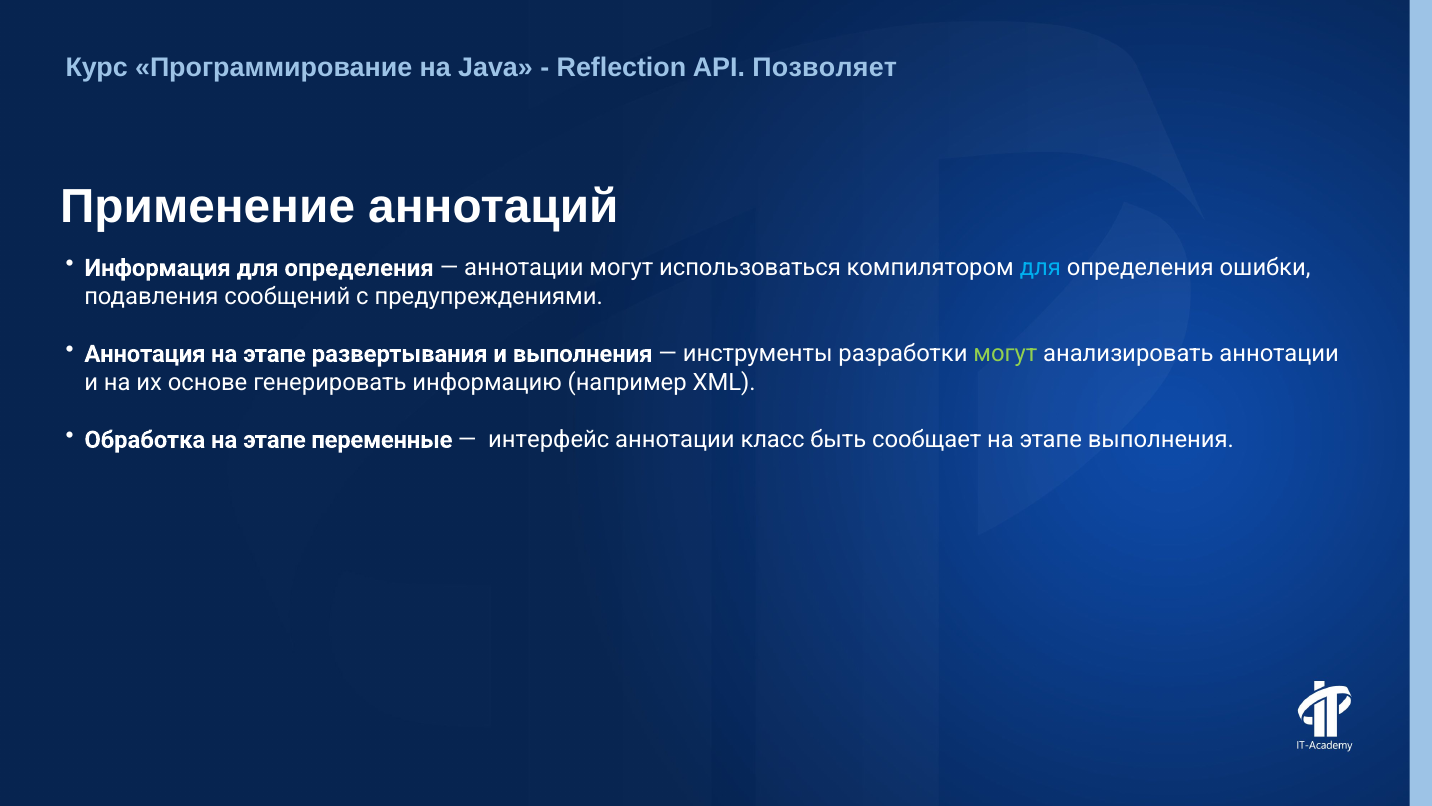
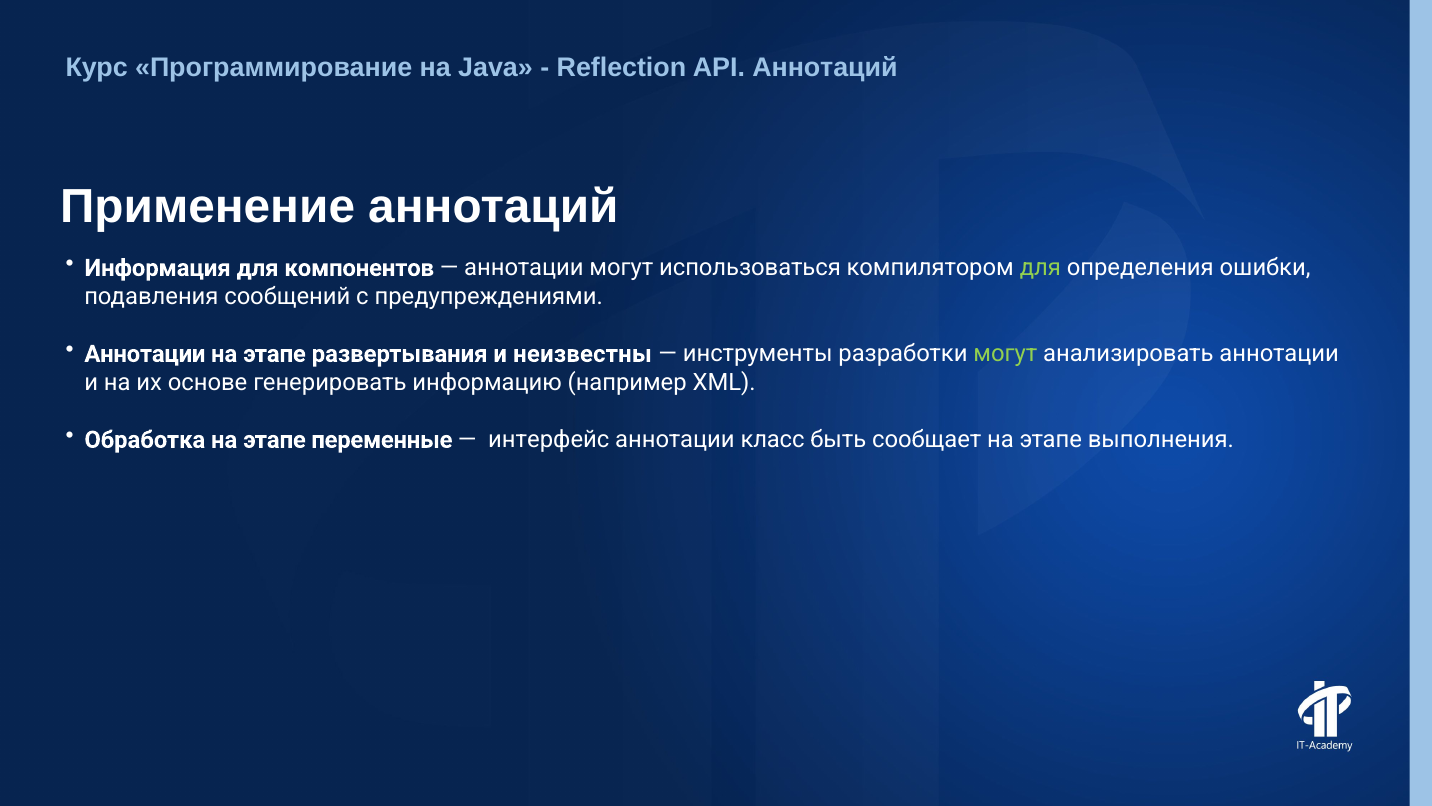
API Позволяет: Позволяет -> Аннотаций
Информация для определения: определения -> компонентов
для at (1040, 268) colour: light blue -> light green
Аннотация at (145, 354): Аннотация -> Аннотации
и выполнения: выполнения -> неизвестны
